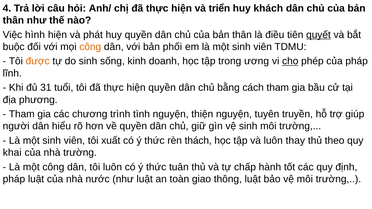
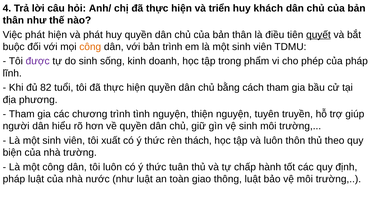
Việc hình: hình -> phát
bản phối: phối -> trình
được colour: orange -> purple
ương: ương -> phẩm
cho underline: present -> none
31: 31 -> 82
thay: thay -> thôn
khai: khai -> biện
